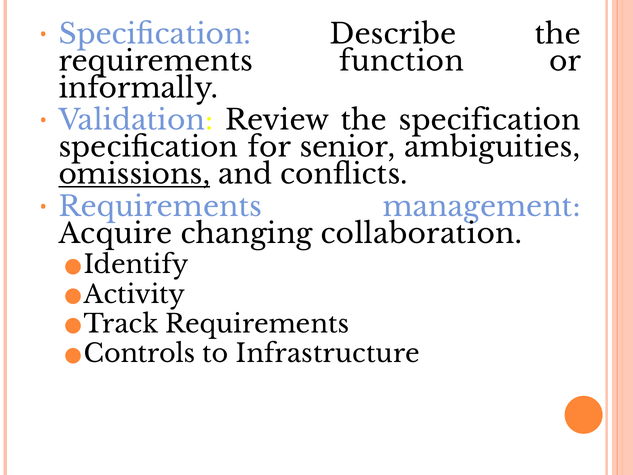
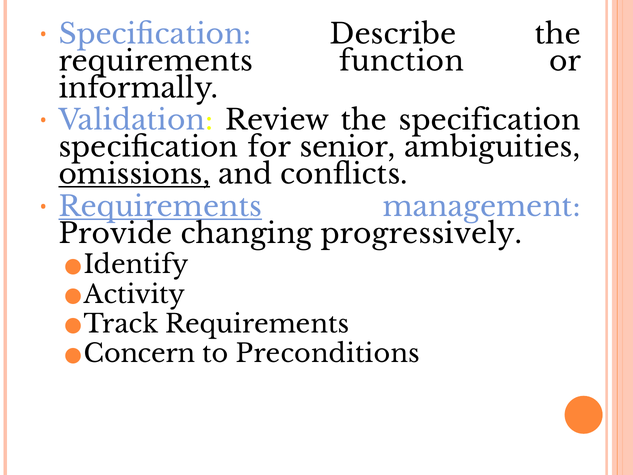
Requirements at (160, 207) underline: none -> present
Acquire: Acquire -> Provide
collaboration: collaboration -> progressively
Controls: Controls -> Concern
Infrastructure: Infrastructure -> Preconditions
